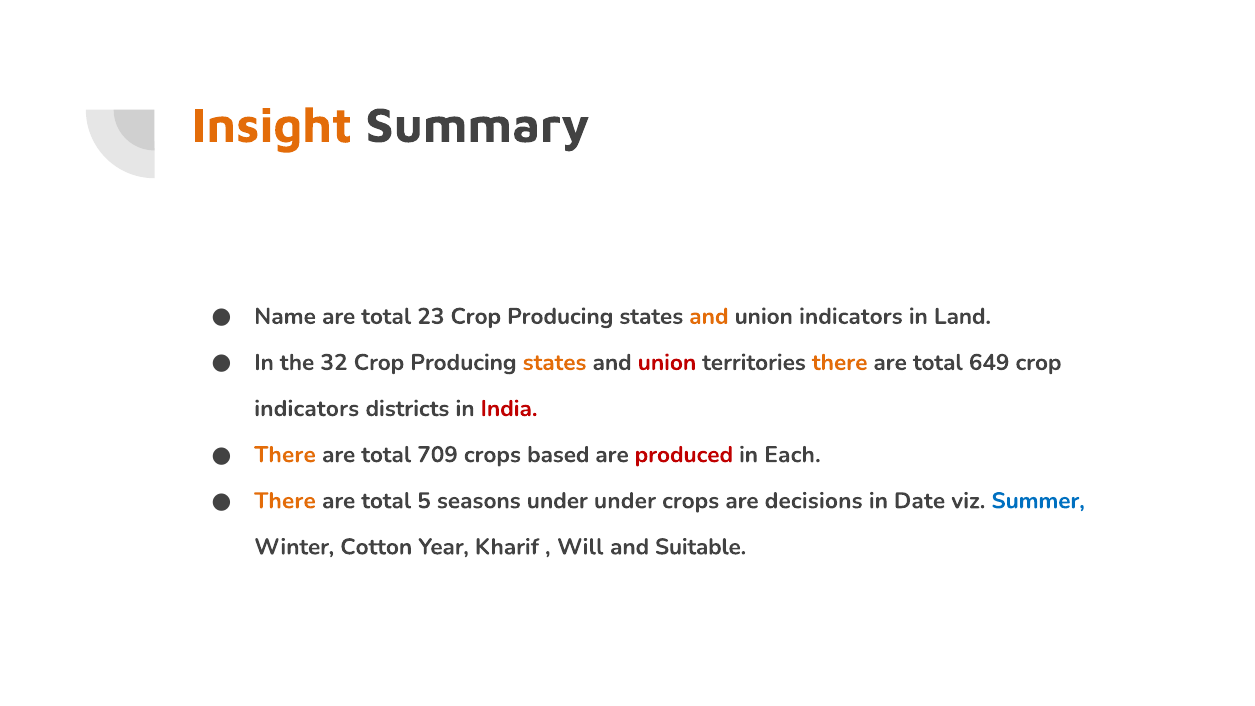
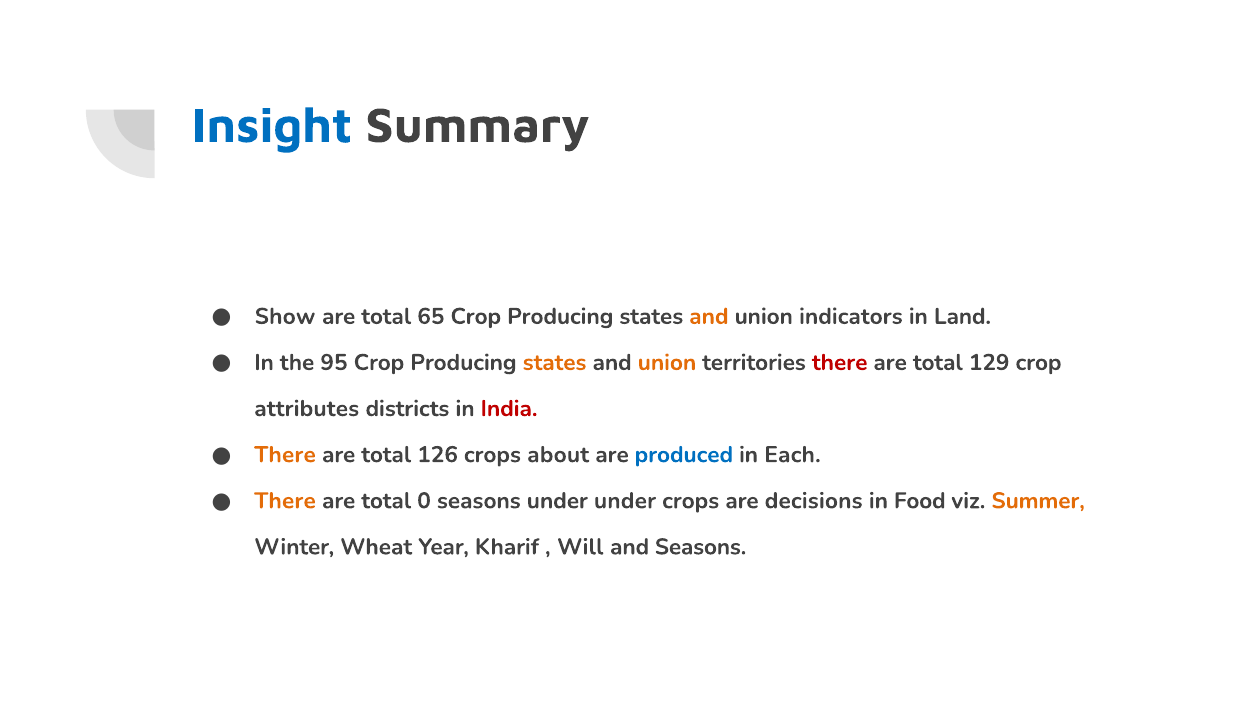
Insight colour: orange -> blue
Name: Name -> Show
23: 23 -> 65
32: 32 -> 95
union at (667, 362) colour: red -> orange
there at (840, 362) colour: orange -> red
649: 649 -> 129
indicators at (307, 409): indicators -> attributes
709: 709 -> 126
based: based -> about
produced colour: red -> blue
5: 5 -> 0
Date: Date -> Food
Summer colour: blue -> orange
Cotton: Cotton -> Wheat
and Suitable: Suitable -> Seasons
